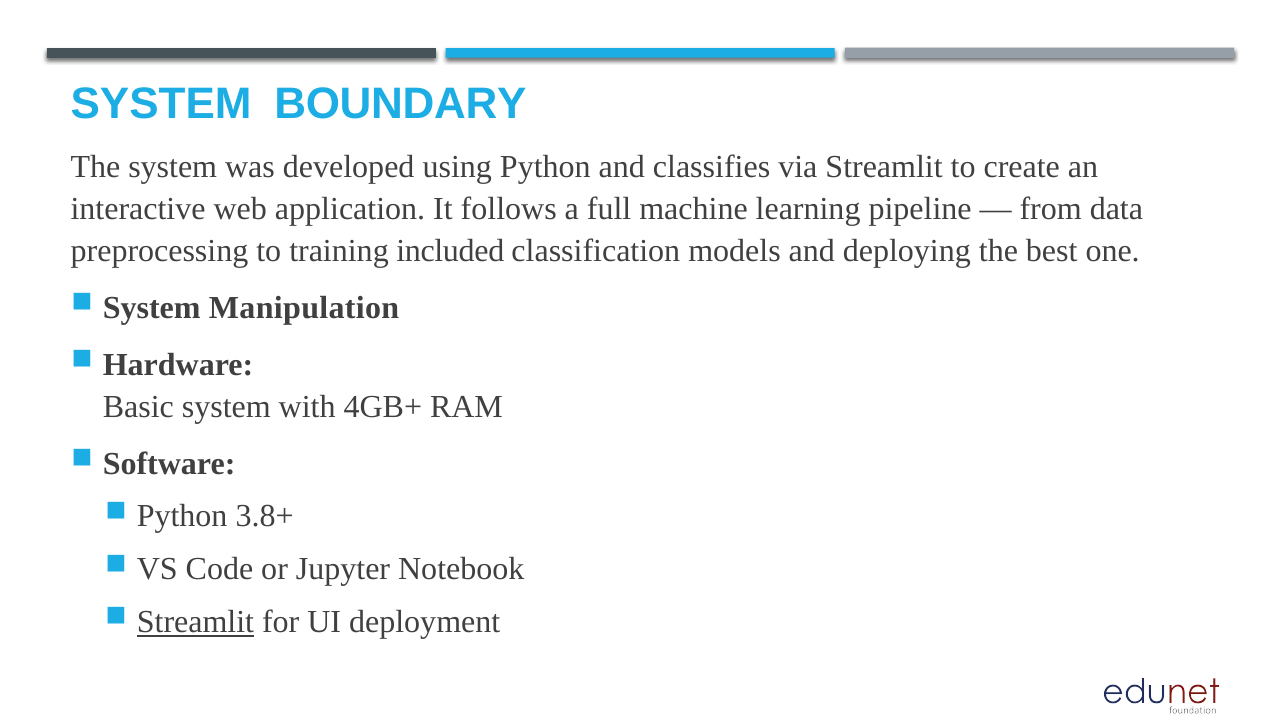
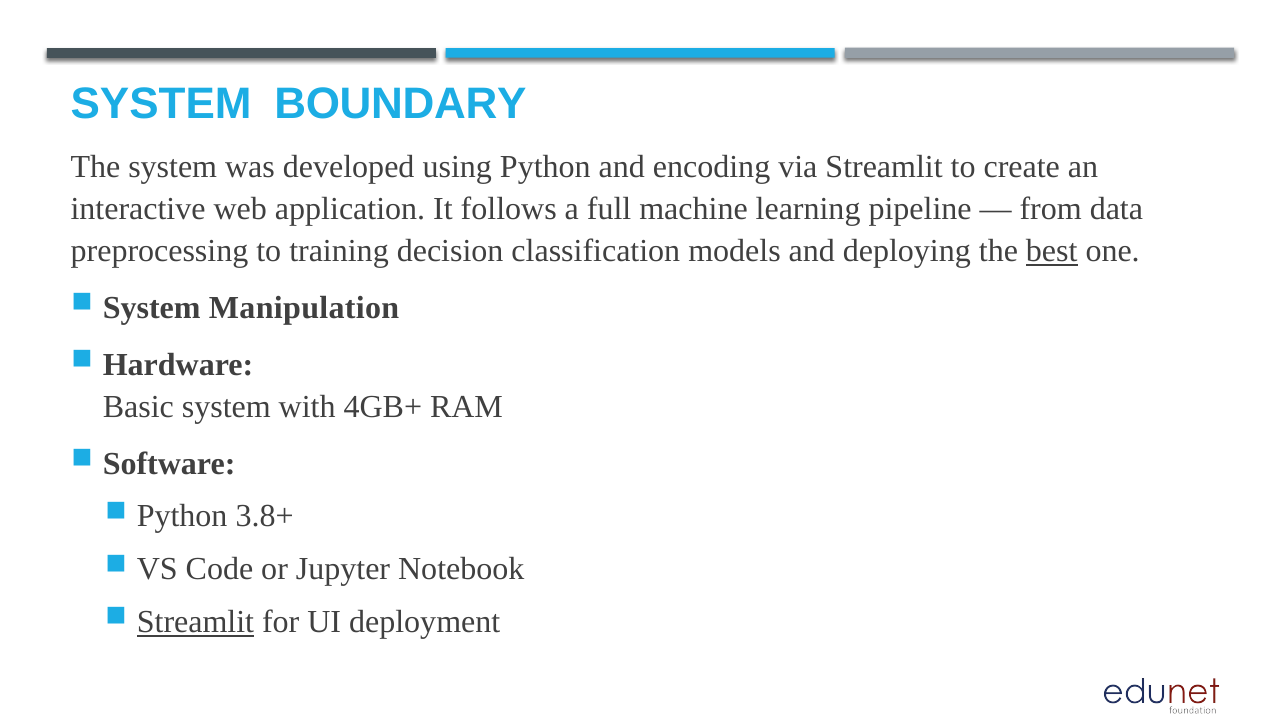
classifies: classifies -> encoding
included: included -> decision
best underline: none -> present
